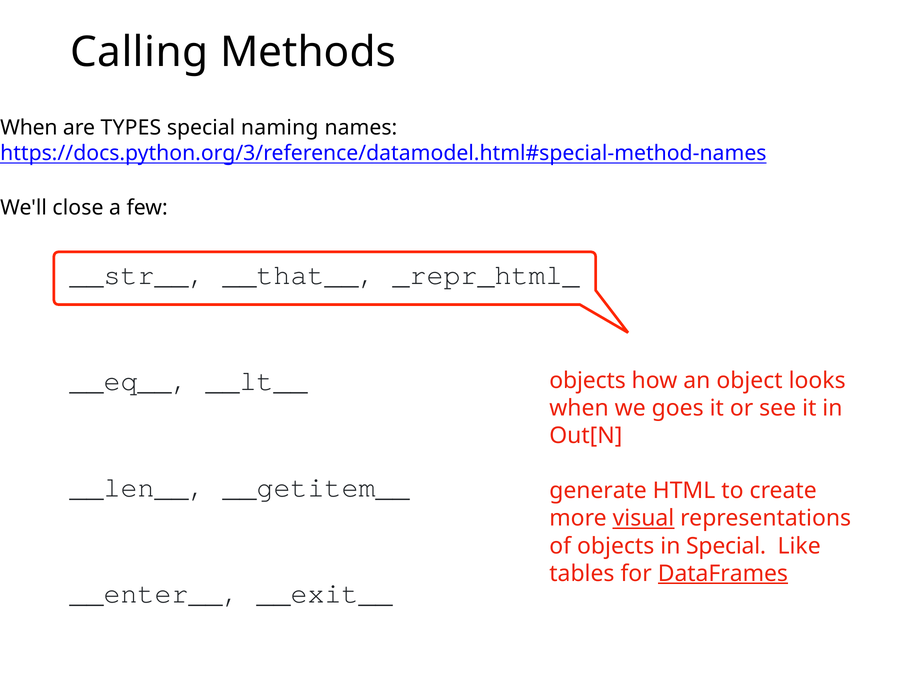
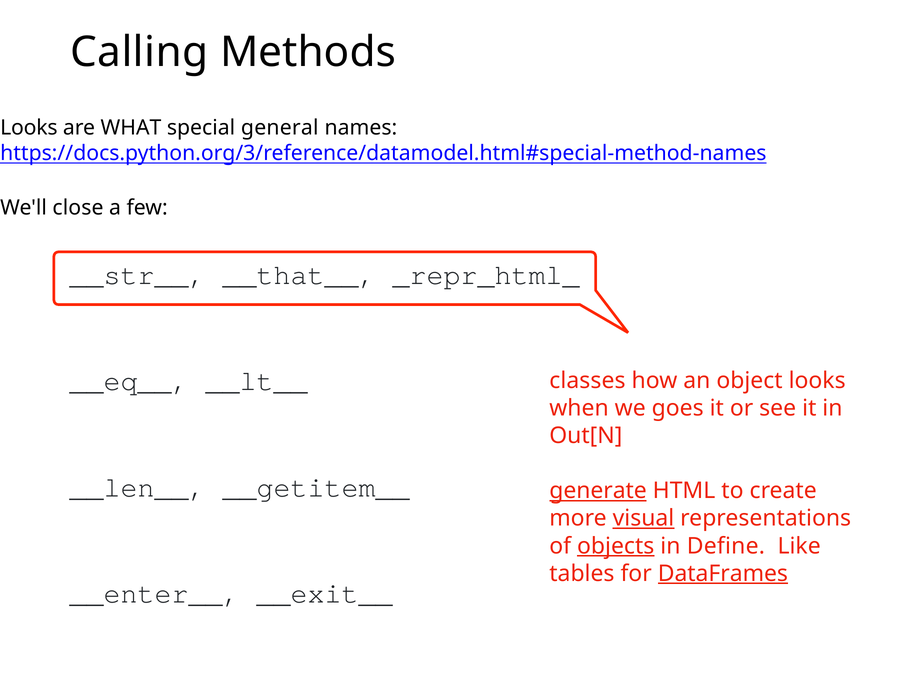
When at (29, 128): When -> Looks
TYPES: TYPES -> WHAT
naming: naming -> general
objects at (588, 380): objects -> classes
generate underline: none -> present
objects at (616, 546) underline: none -> present
in Special: Special -> Define
